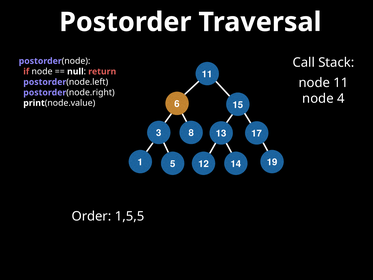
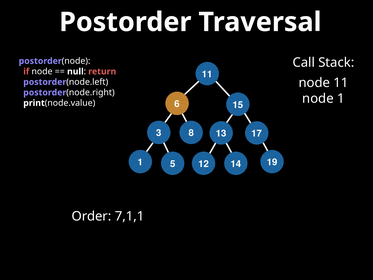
node 4: 4 -> 1
1,5,5: 1,5,5 -> 7,1,1
